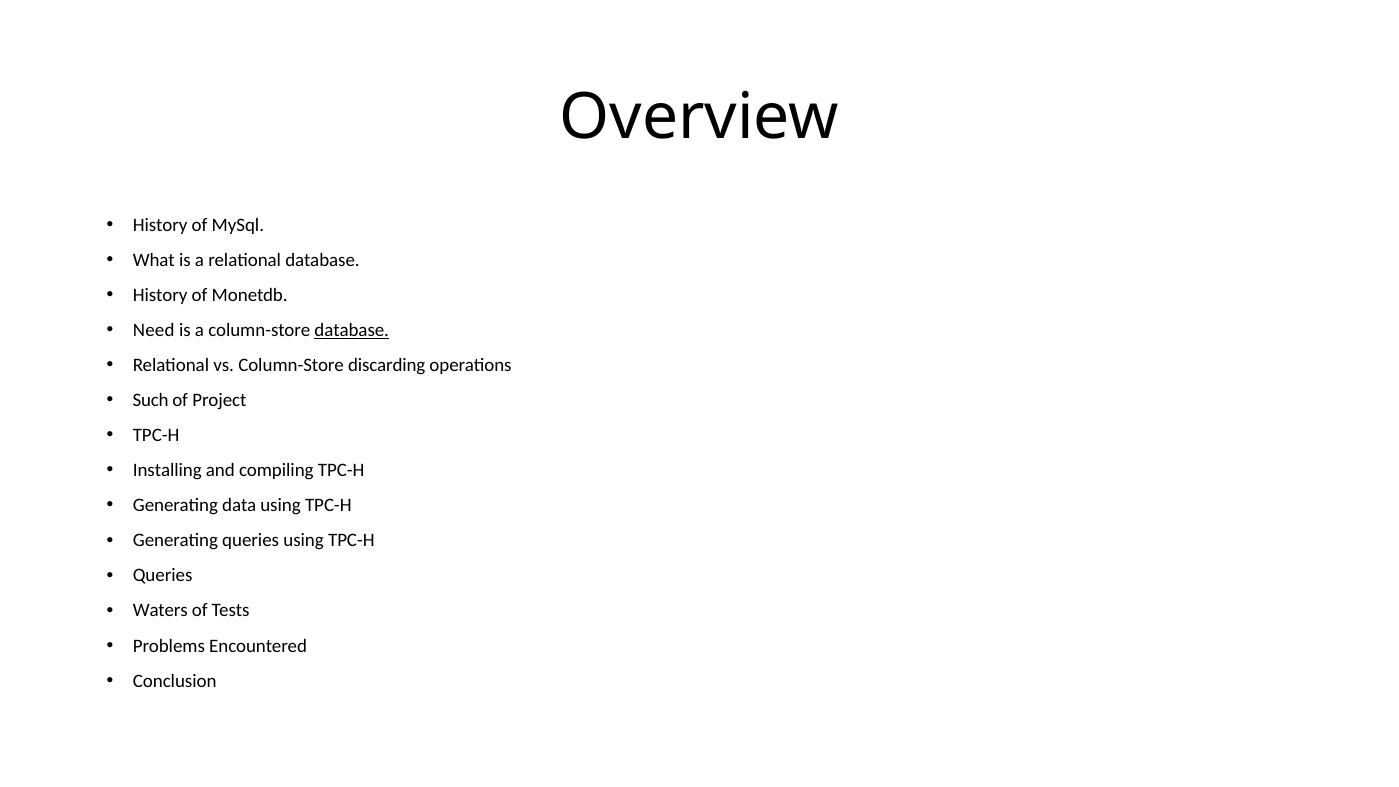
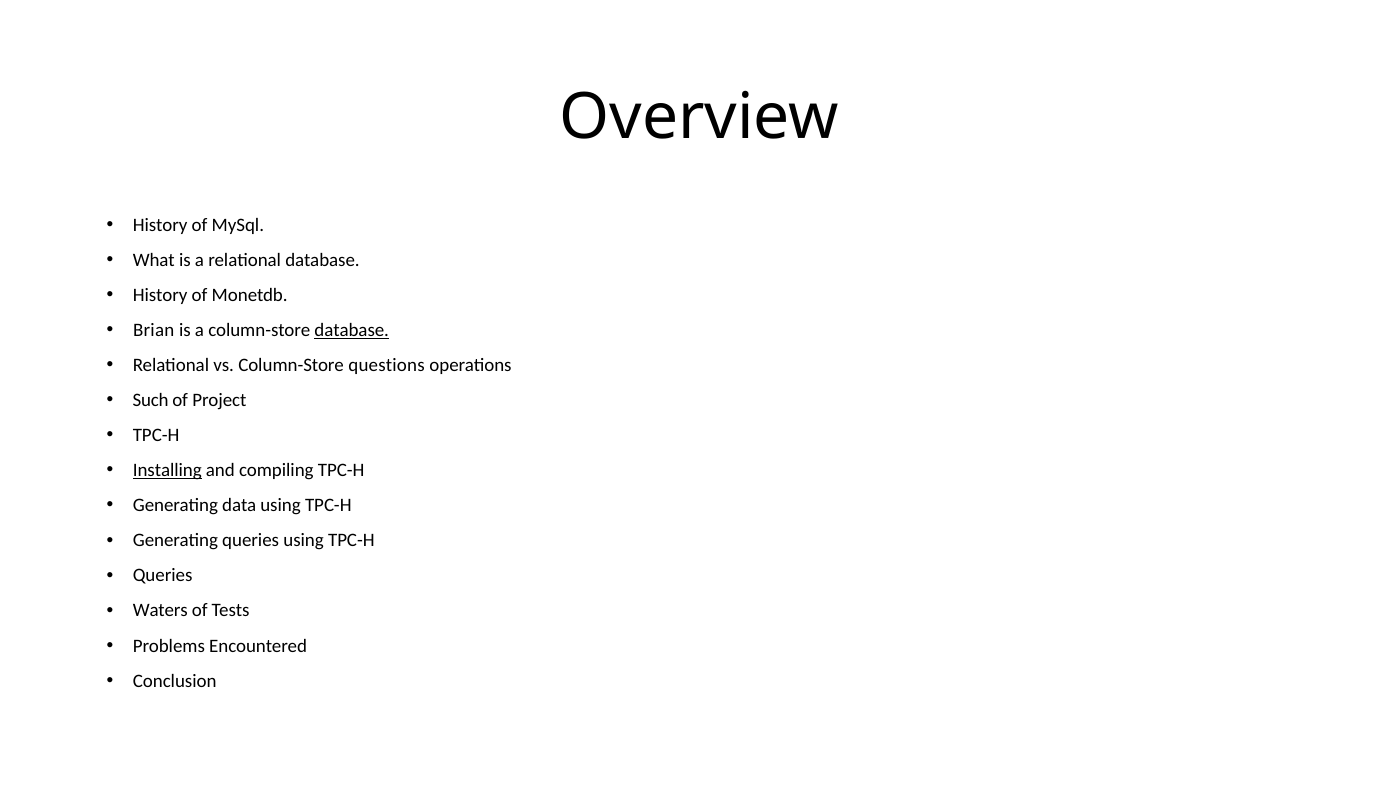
Need: Need -> Brian
discarding: discarding -> questions
Installing underline: none -> present
